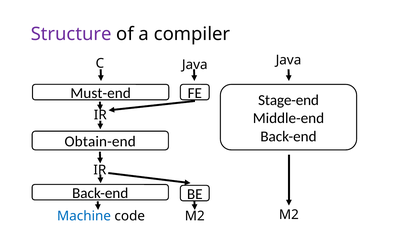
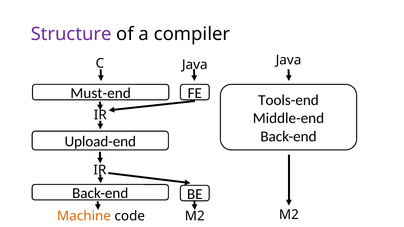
Stage-end: Stage-end -> Tools-end
Obtain-end: Obtain-end -> Upload-end
Machine colour: blue -> orange
